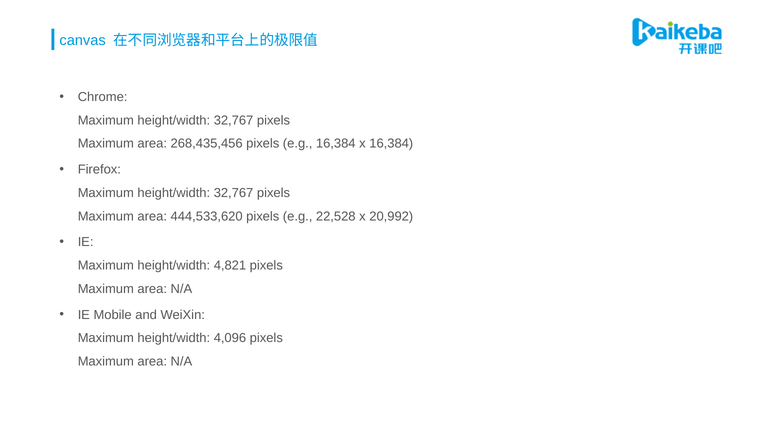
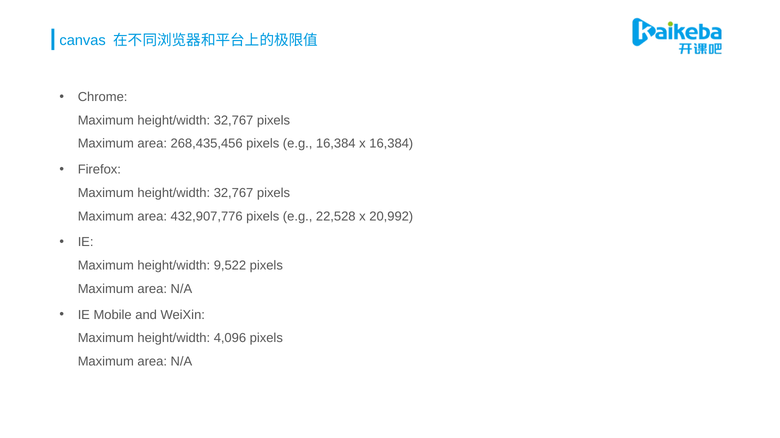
444,533,620: 444,533,620 -> 432,907,776
4,821: 4,821 -> 9,522
